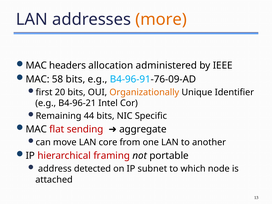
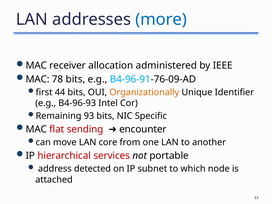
more colour: orange -> blue
headers: headers -> receiver
58: 58 -> 78
20: 20 -> 44
B4-96-21: B4-96-21 -> B4-96-93
44: 44 -> 93
aggregate: aggregate -> encounter
framing: framing -> services
